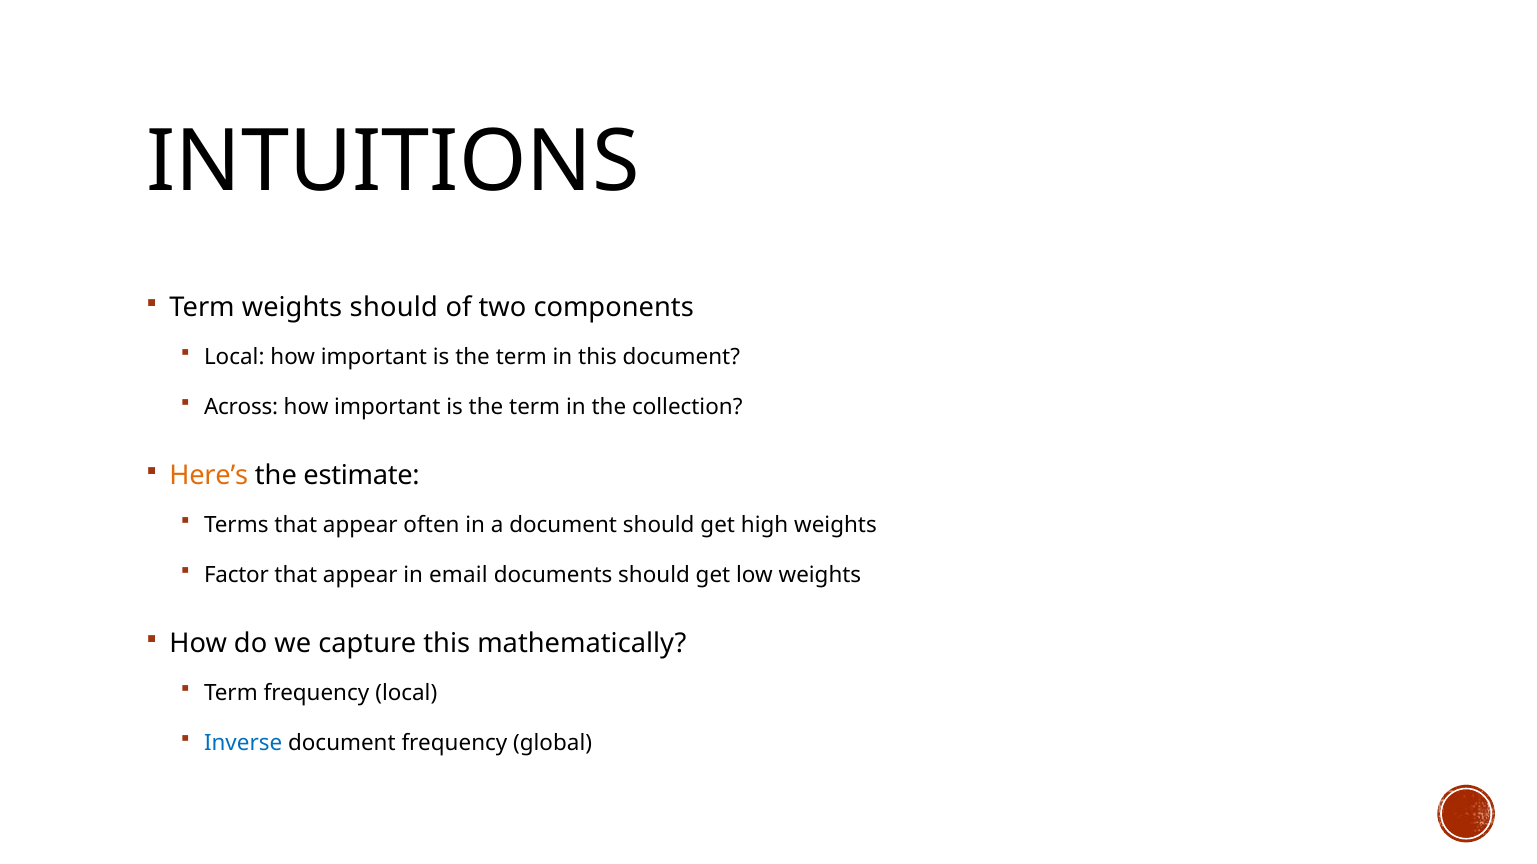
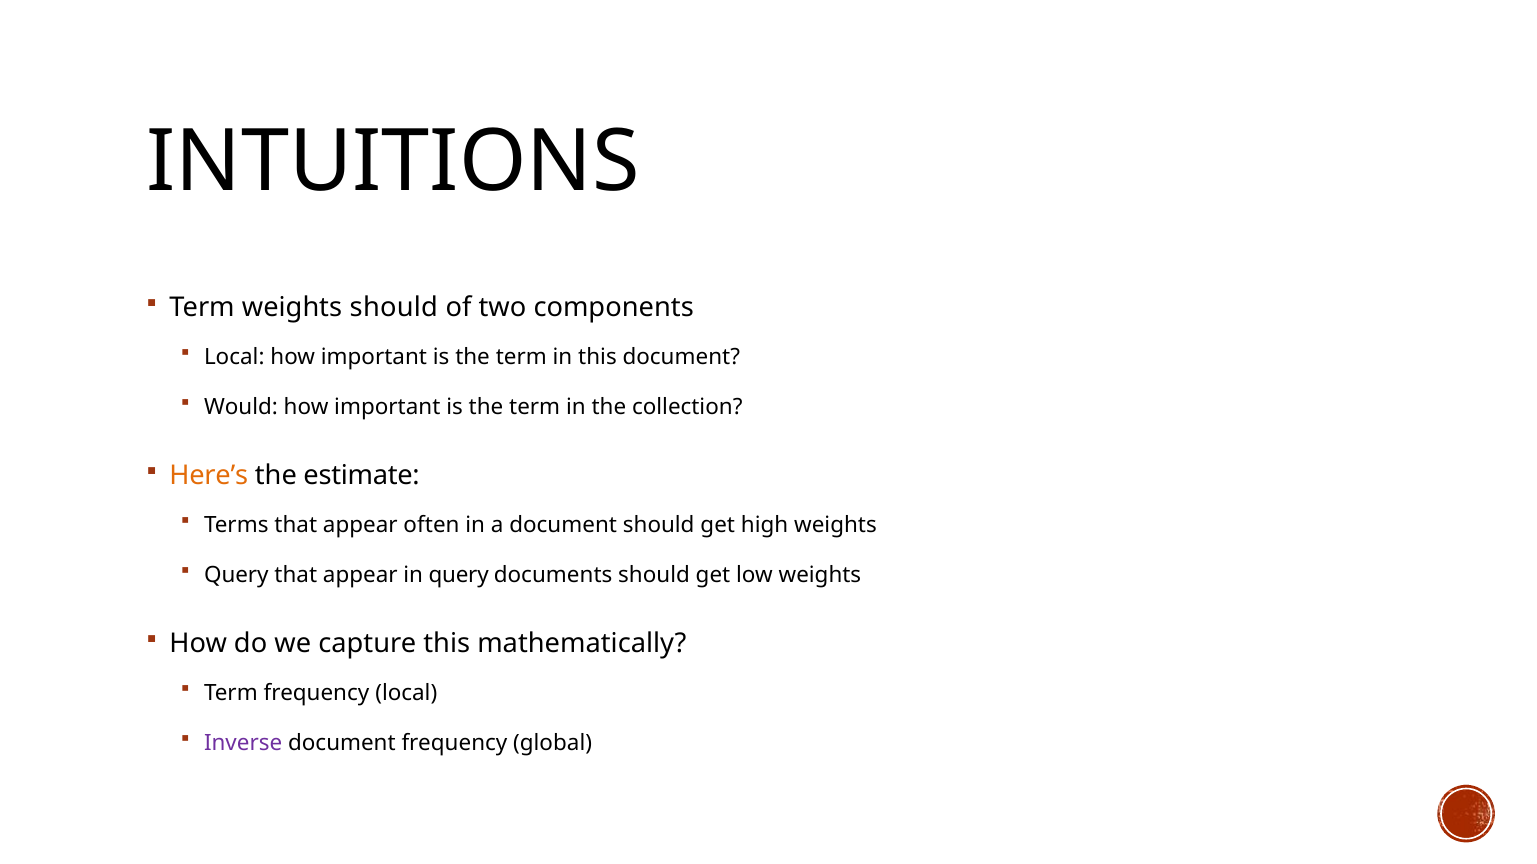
Across: Across -> Would
Factor at (236, 575): Factor -> Query
in email: email -> query
Inverse colour: blue -> purple
